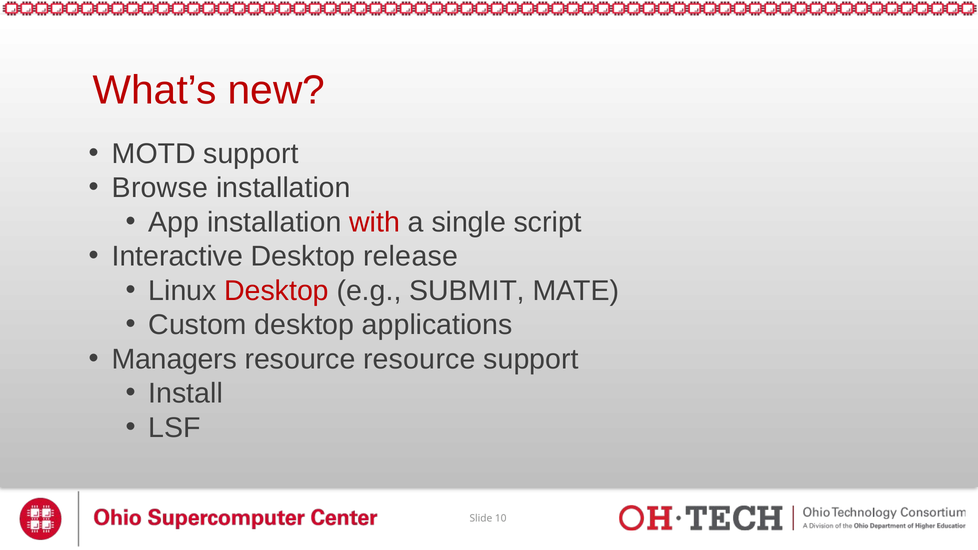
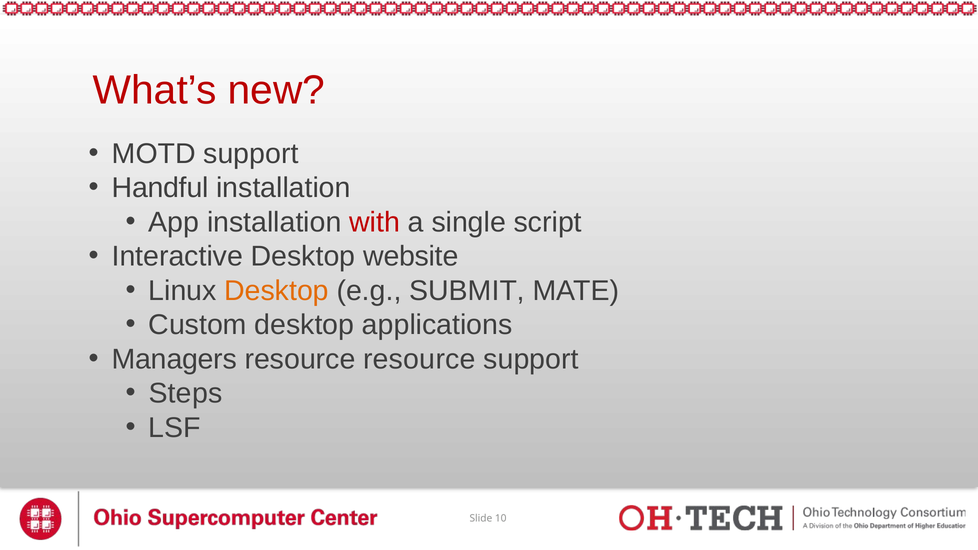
Browse: Browse -> Handful
release: release -> website
Desktop at (277, 291) colour: red -> orange
Install: Install -> Steps
